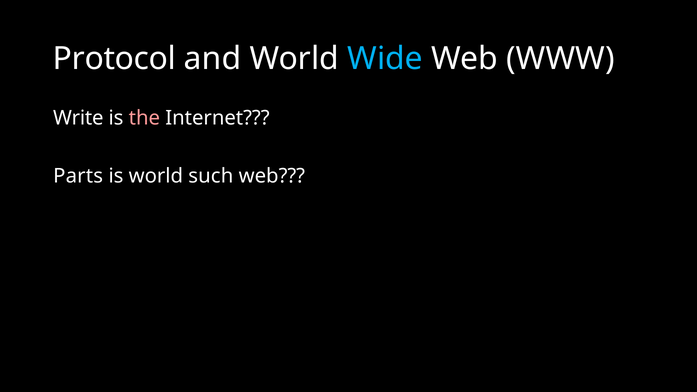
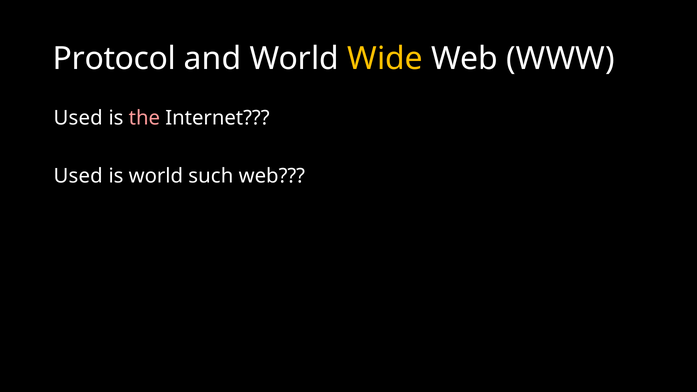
Wide colour: light blue -> yellow
Write at (78, 118): Write -> Used
Parts at (78, 176): Parts -> Used
